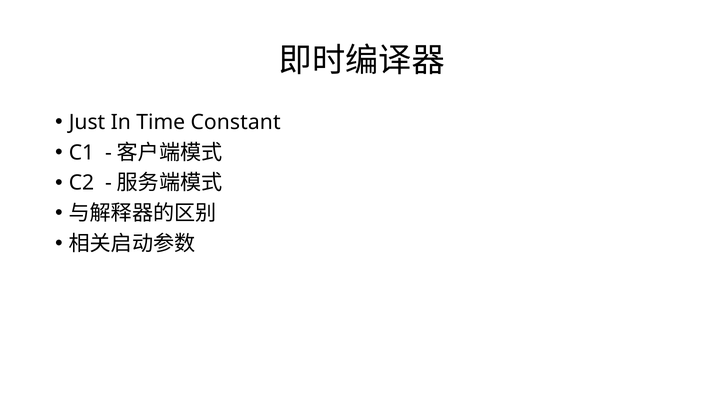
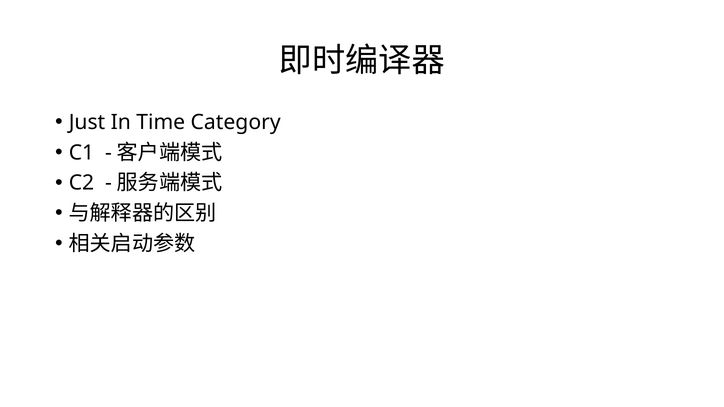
Constant: Constant -> Category
